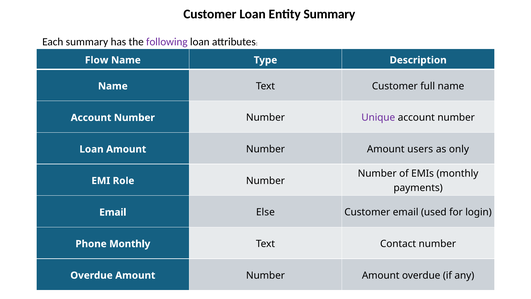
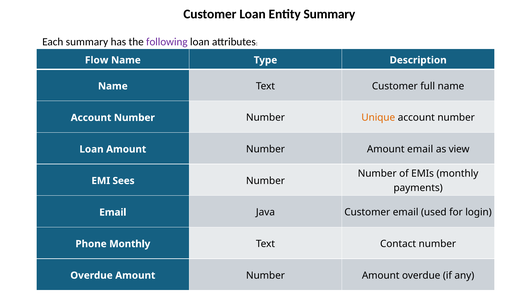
Unique colour: purple -> orange
Amount users: users -> email
only: only -> view
Role: Role -> Sees
Else: Else -> Java
